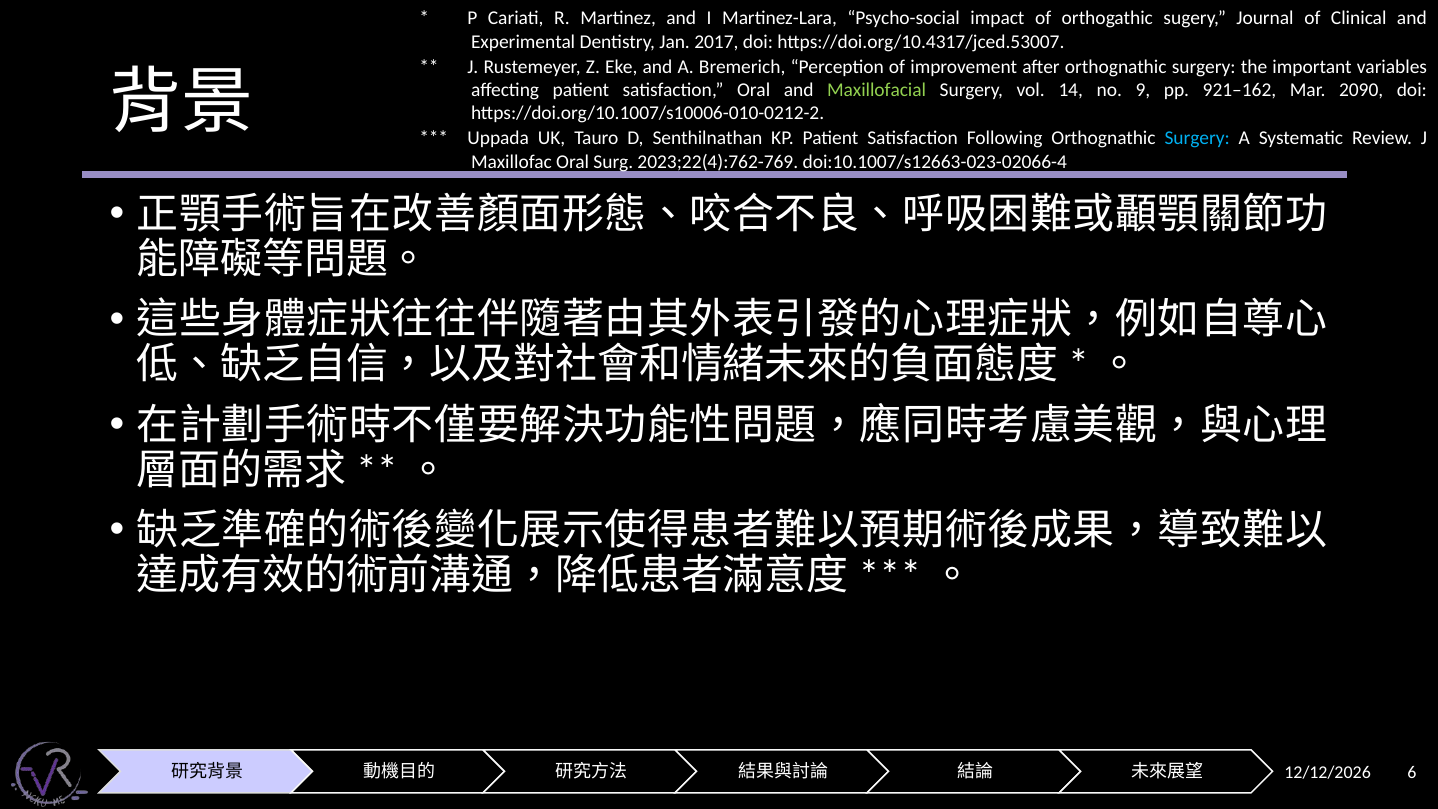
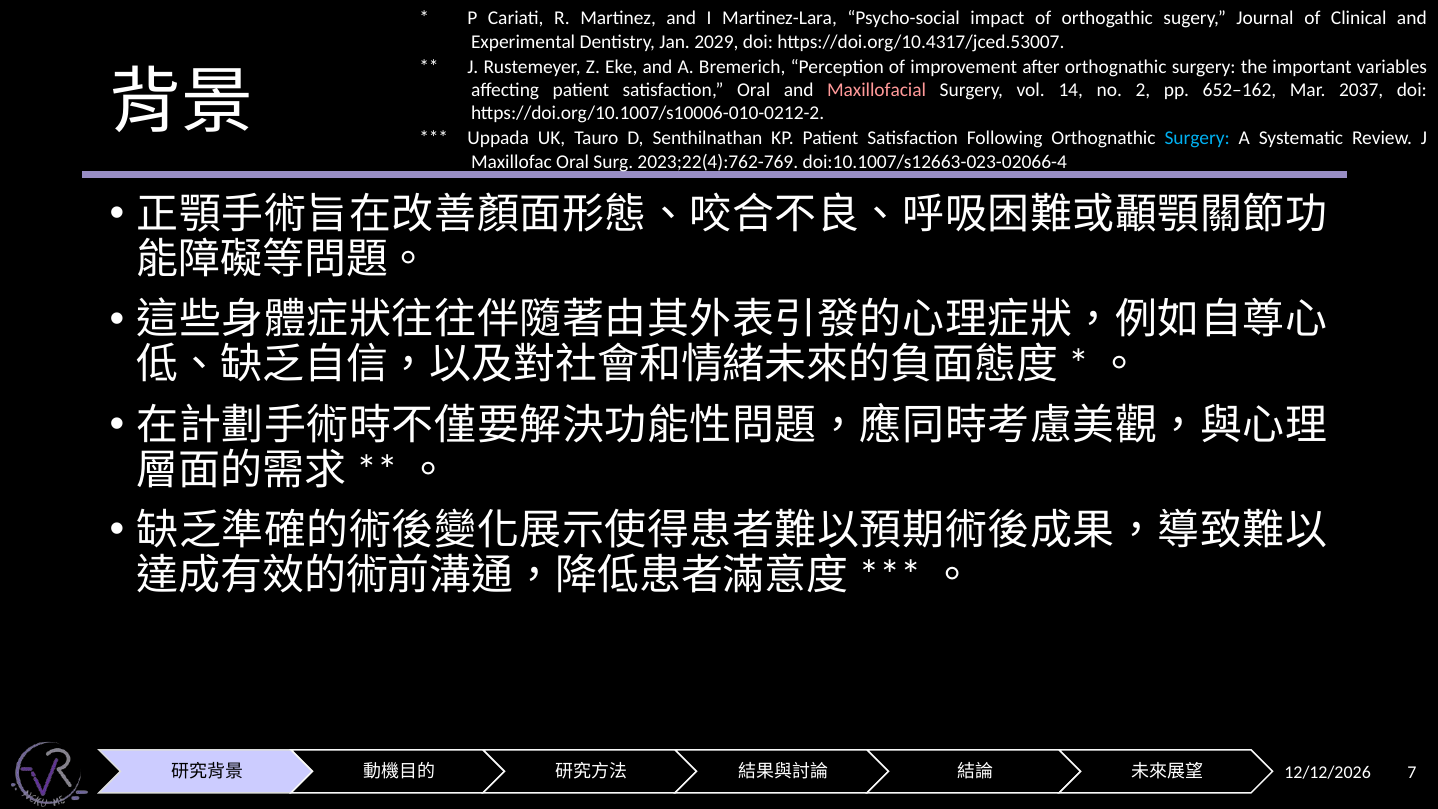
2017: 2017 -> 2029
Maxillofacial colour: light green -> pink
9: 9 -> 2
921–162: 921–162 -> 652–162
2090: 2090 -> 2037
6: 6 -> 7
